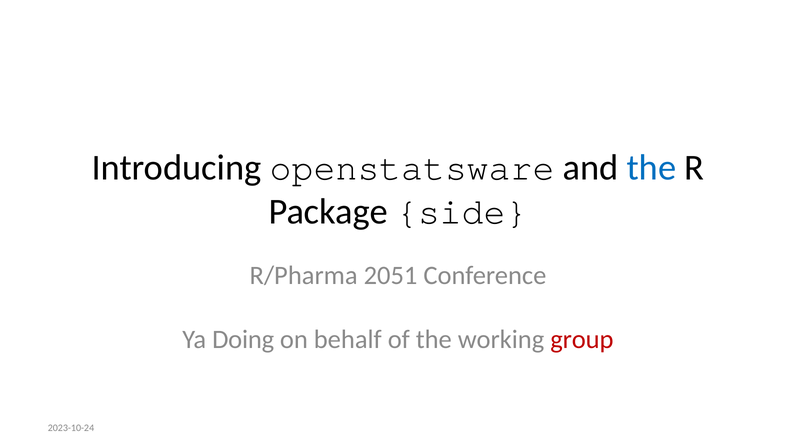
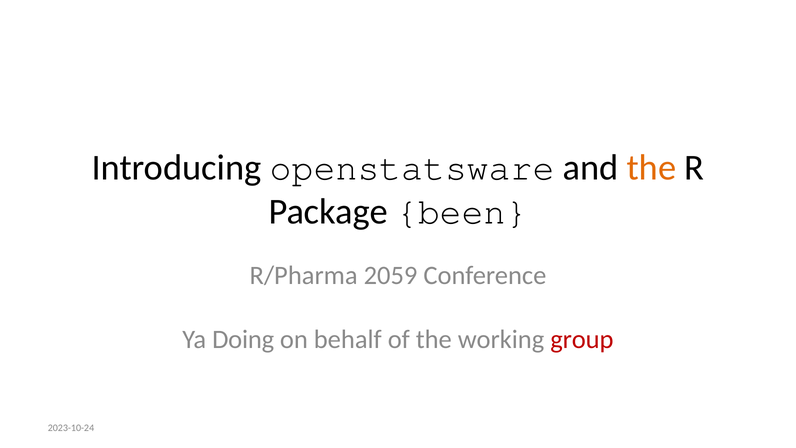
the at (651, 168) colour: blue -> orange
side: side -> been
2051: 2051 -> 2059
